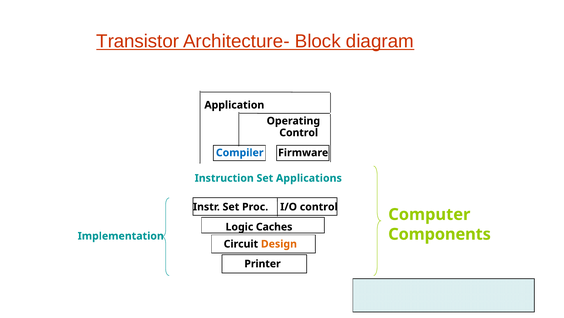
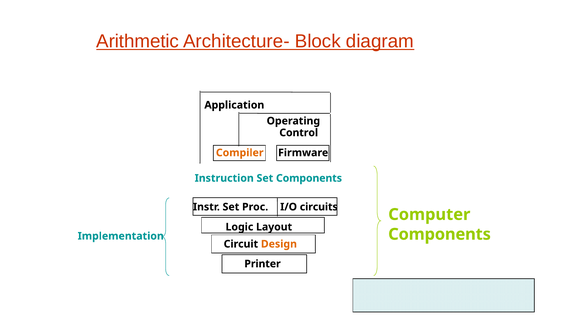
Transistor: Transistor -> Arithmetic
Compiler colour: blue -> orange
Set Applications: Applications -> Components
I/O control: control -> circuits
Caches: Caches -> Layout
